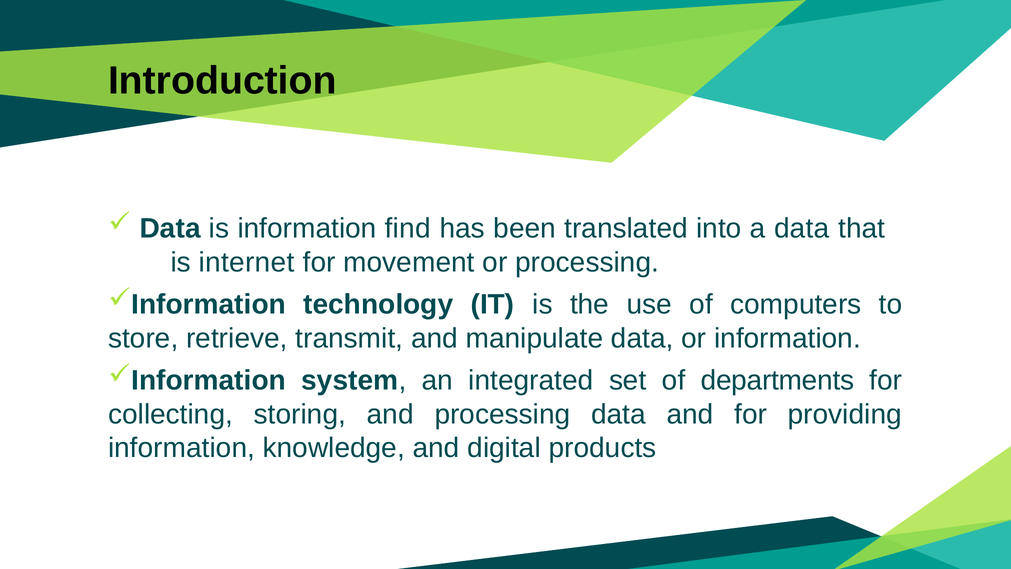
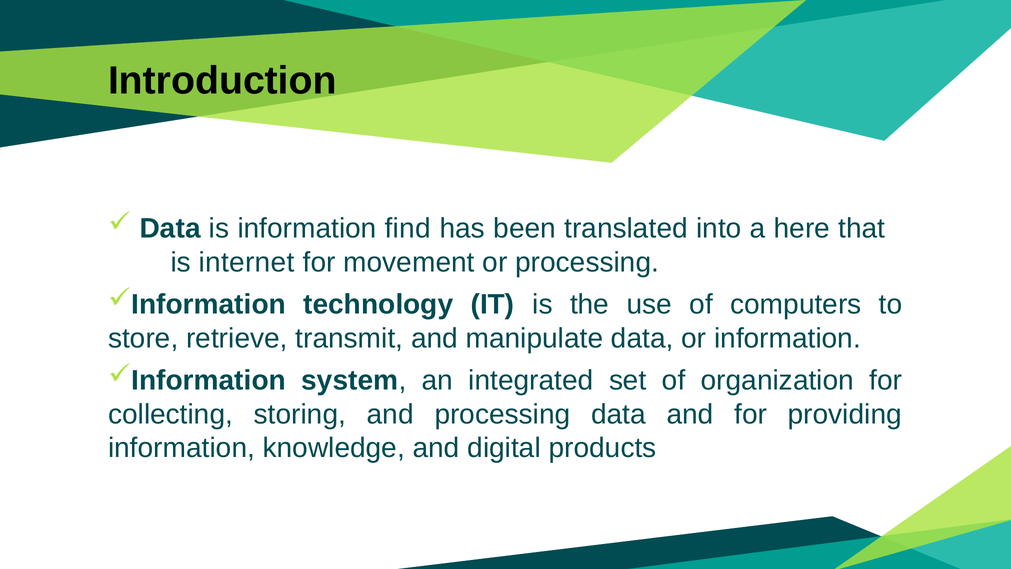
a data: data -> here
departments: departments -> organization
